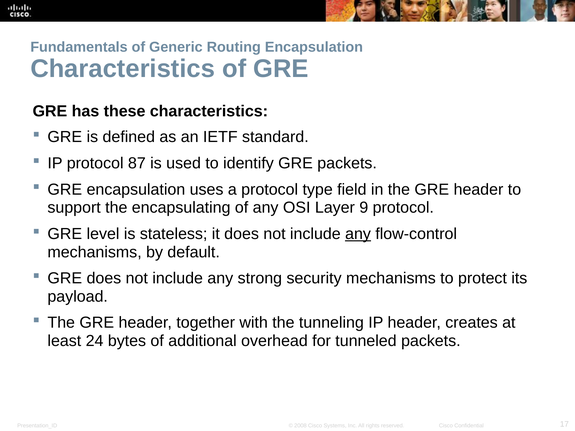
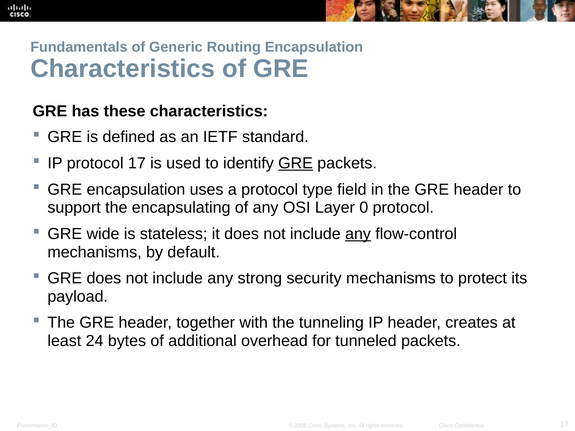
protocol 87: 87 -> 17
GRE at (296, 163) underline: none -> present
9: 9 -> 0
level: level -> wide
